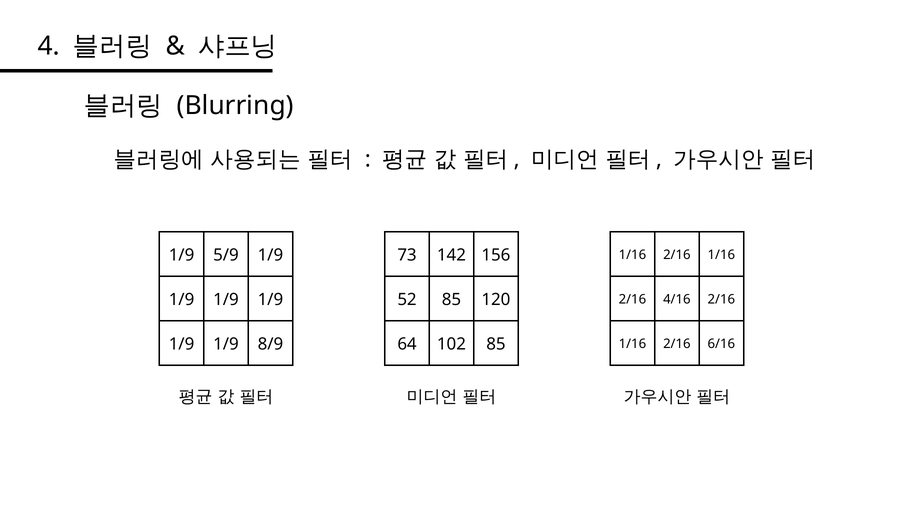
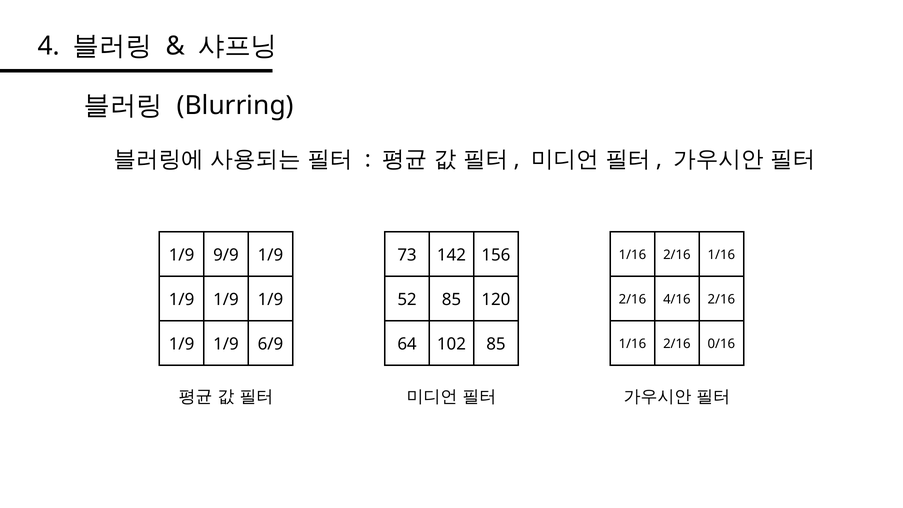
5/9: 5/9 -> 9/9
8/9: 8/9 -> 6/9
6/16: 6/16 -> 0/16
